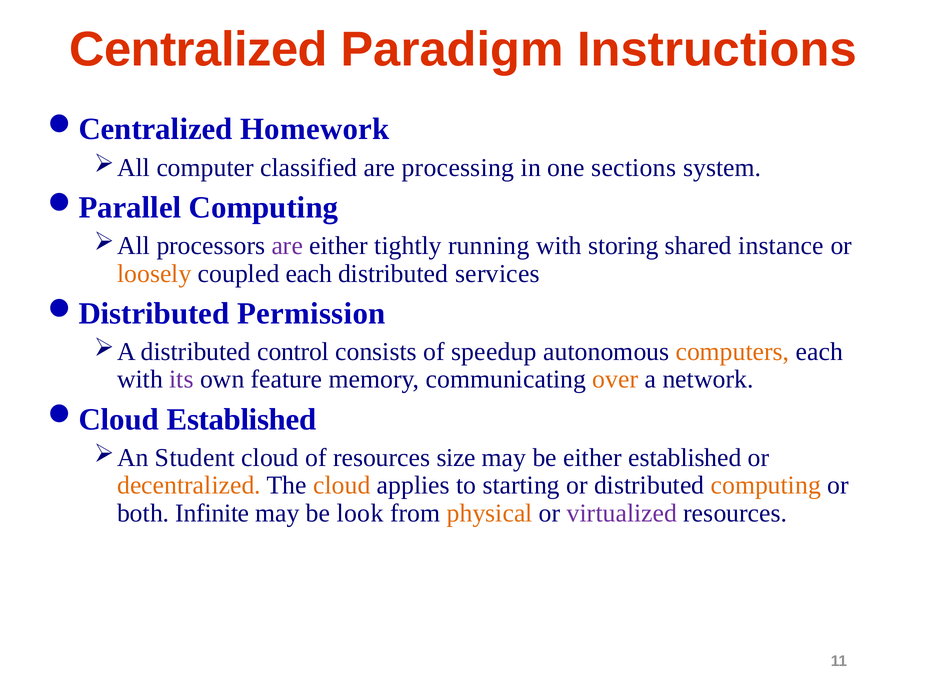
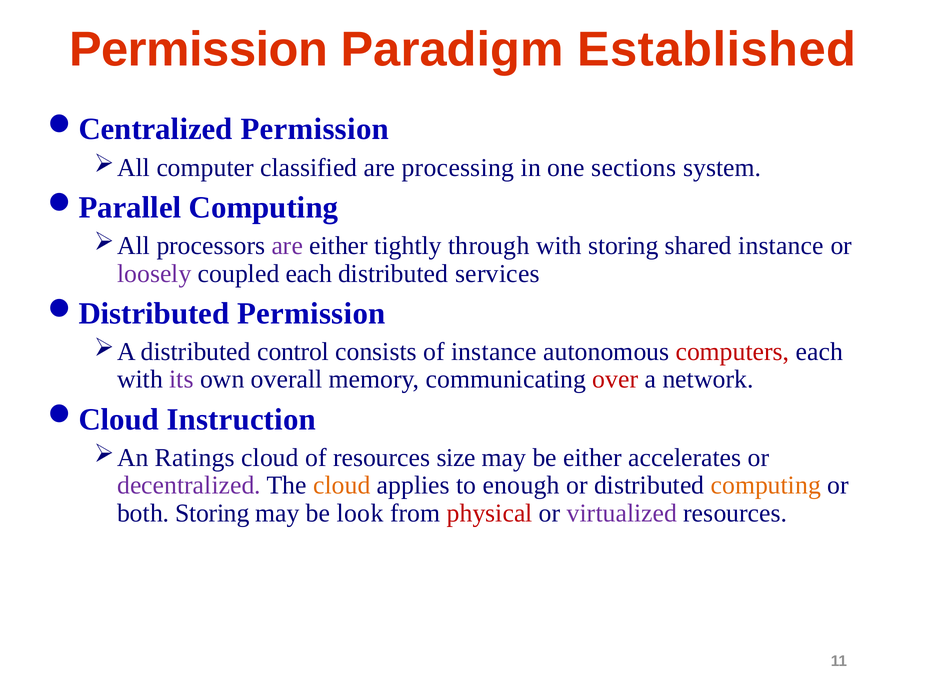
Centralized at (199, 50): Centralized -> Permission
Instructions: Instructions -> Established
Homework at (315, 129): Homework -> Permission
running: running -> through
loosely colour: orange -> purple
of speedup: speedup -> instance
computers colour: orange -> red
feature: feature -> overall
over colour: orange -> red
Established at (242, 419): Established -> Instruction
Student: Student -> Ratings
either established: established -> accelerates
decentralized colour: orange -> purple
starting: starting -> enough
both Infinite: Infinite -> Storing
physical colour: orange -> red
